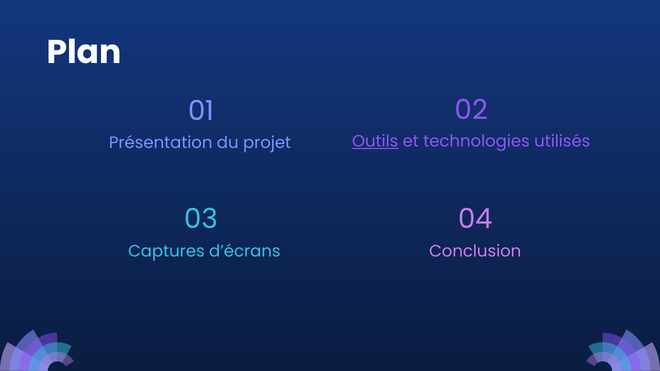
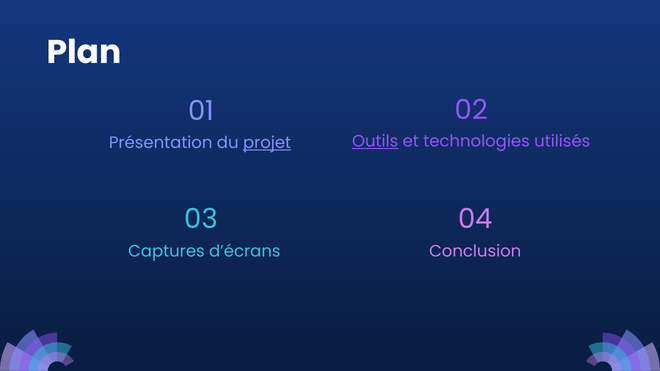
projet underline: none -> present
